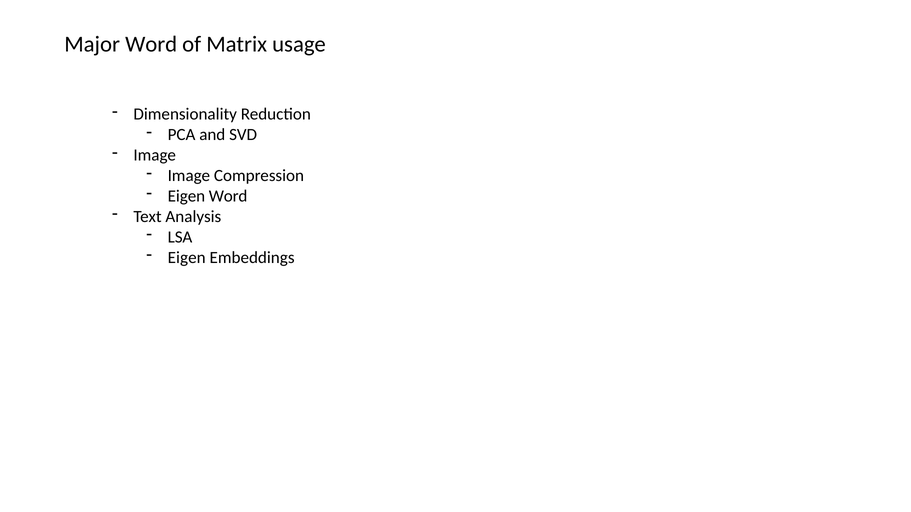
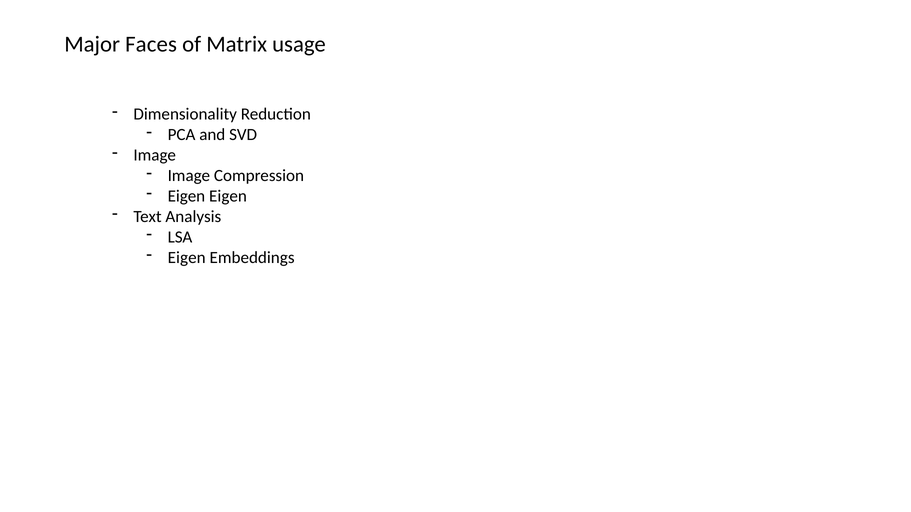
Major Word: Word -> Faces
Eigen Word: Word -> Eigen
